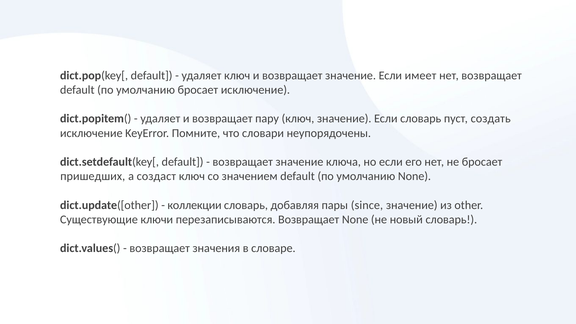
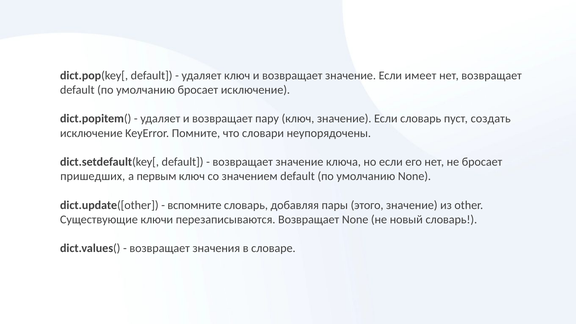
создаст: создаст -> первым
коллекции: коллекции -> вспомните
since: since -> этого
